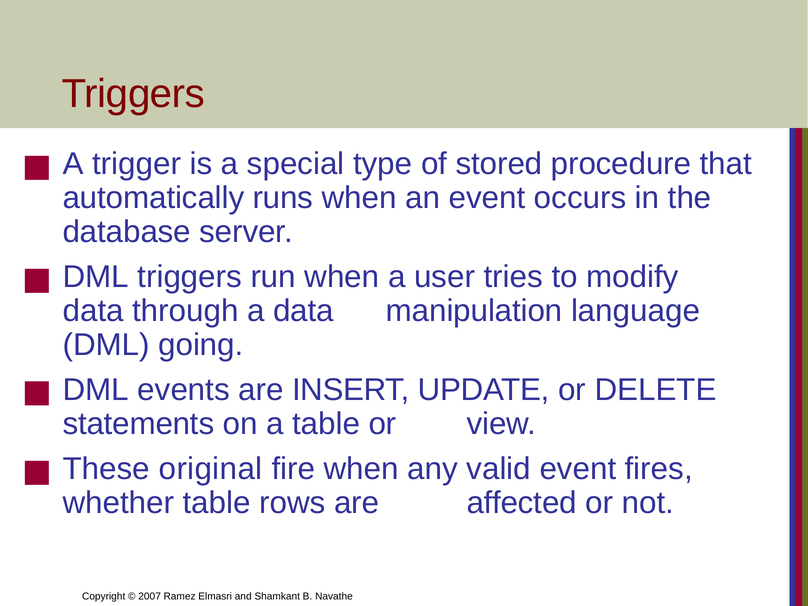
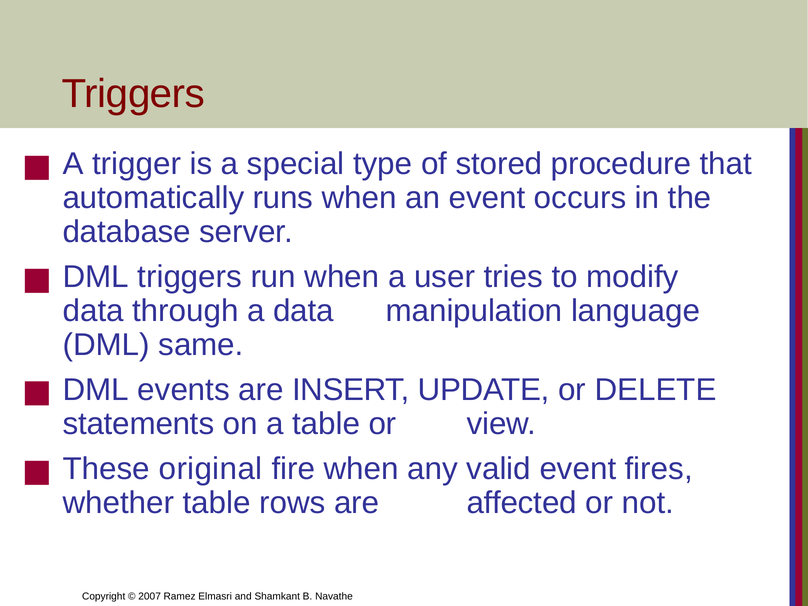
going: going -> same
